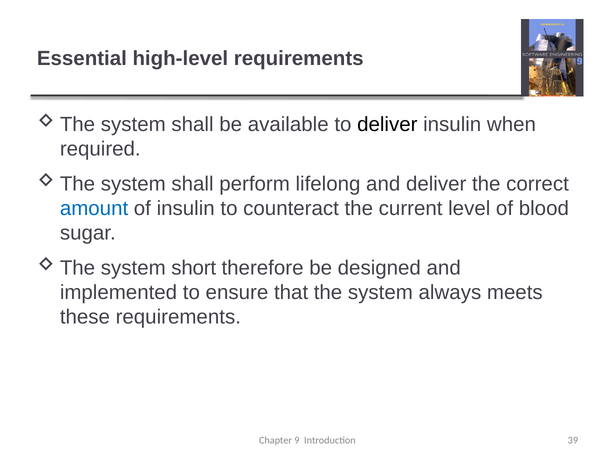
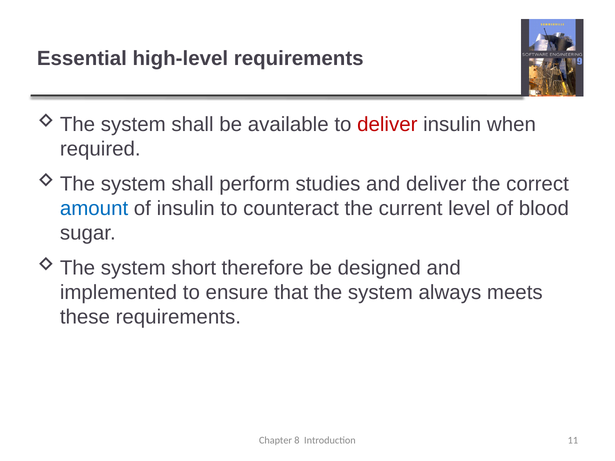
deliver at (387, 124) colour: black -> red
lifelong: lifelong -> studies
9: 9 -> 8
39: 39 -> 11
